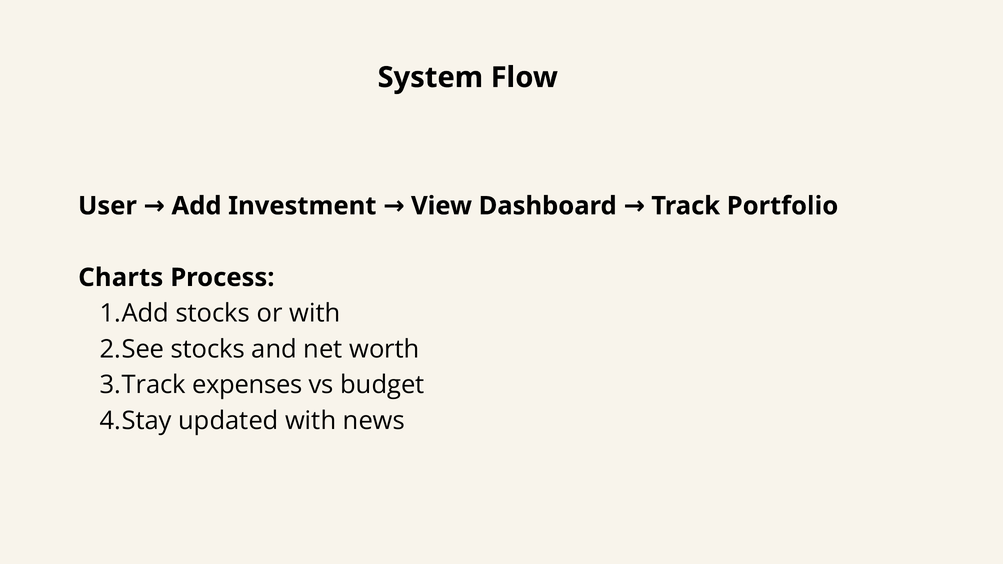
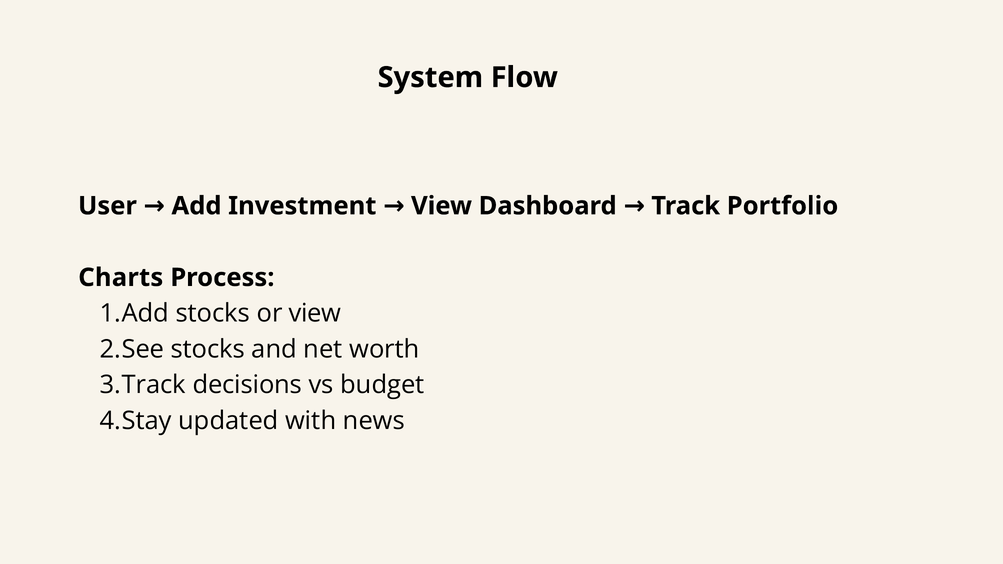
or with: with -> view
expenses: expenses -> decisions
